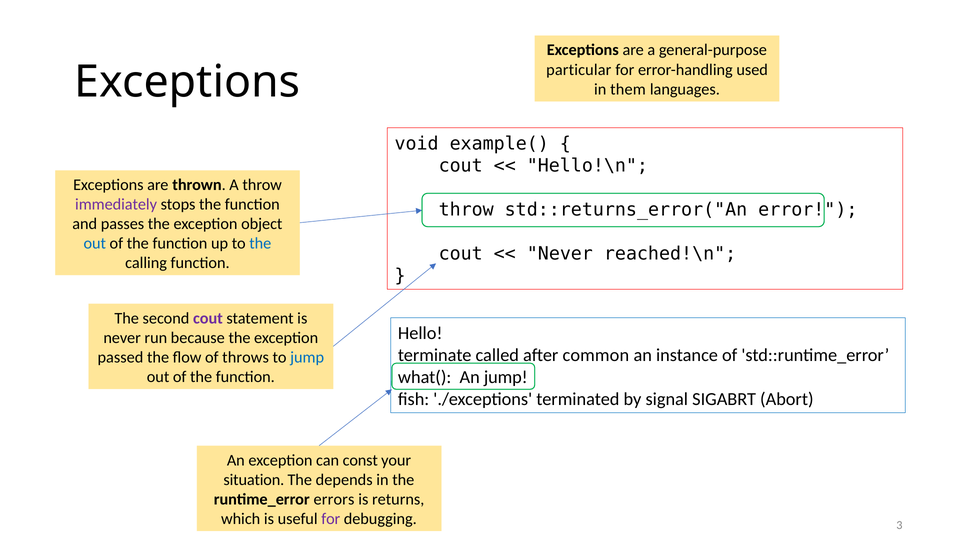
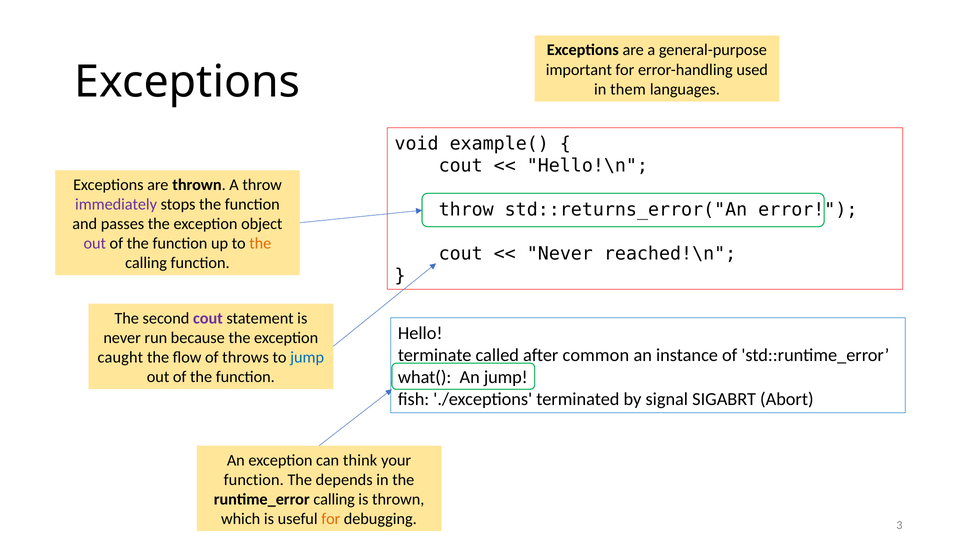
particular: particular -> important
out at (95, 243) colour: blue -> purple
the at (260, 243) colour: blue -> orange
passed: passed -> caught
const: const -> think
situation at (254, 479): situation -> function
runtime_error errors: errors -> calling
is returns: returns -> thrown
for at (331, 518) colour: purple -> orange
